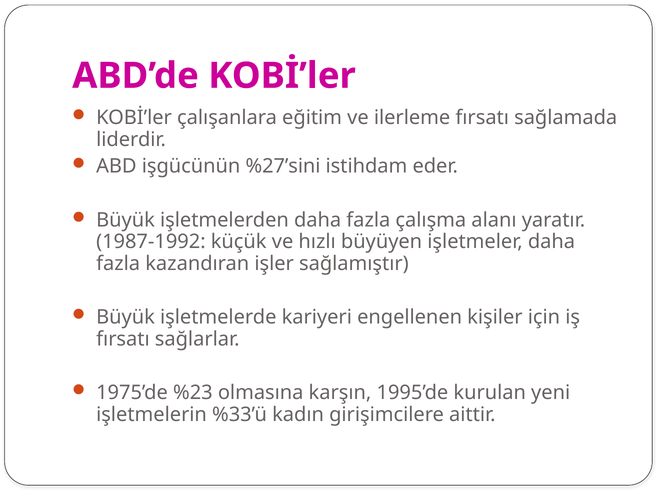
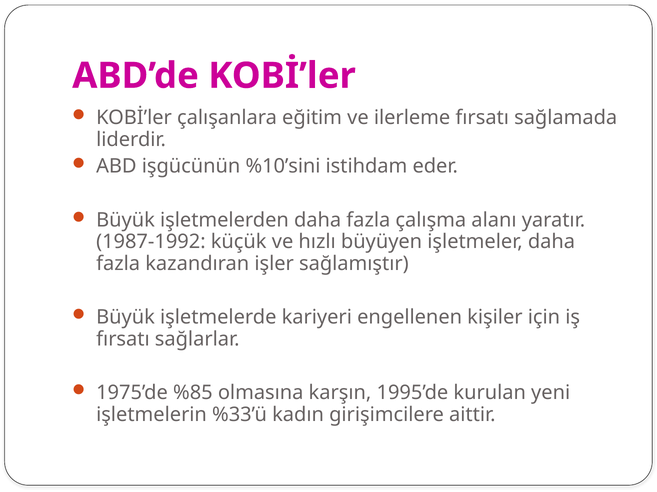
%27’sini: %27’sini -> %10’sini
%23: %23 -> %85
